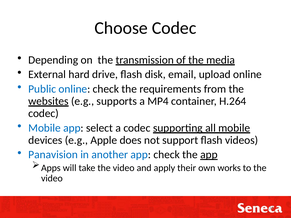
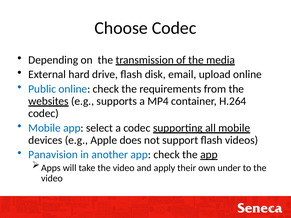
works: works -> under
